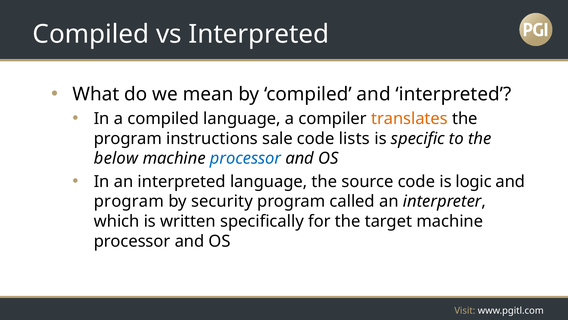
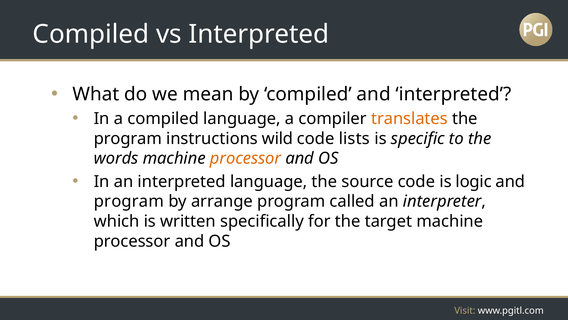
sale: sale -> wild
below: below -> words
processor at (246, 158) colour: blue -> orange
security: security -> arrange
